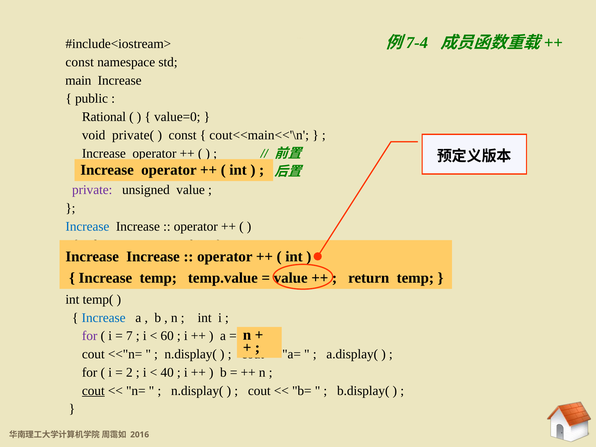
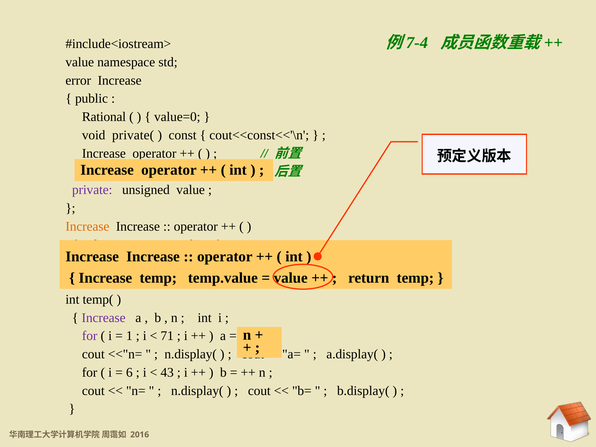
const at (80, 62): const -> value
main: main -> error
cout<<main<<'\n: cout<<main<<'\n -> cout<<const<<'\n
Increase at (87, 226) colour: blue -> orange
Increase at (104, 318) colour: blue -> purple
7: 7 -> 1
60: 60 -> 71
2: 2 -> 6
40: 40 -> 43
cout at (93, 391) underline: present -> none
